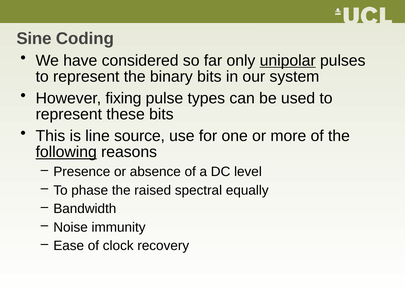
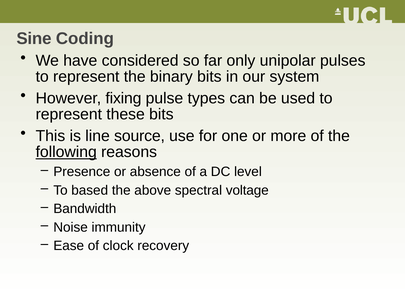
unipolar underline: present -> none
phase: phase -> based
raised: raised -> above
equally: equally -> voltage
